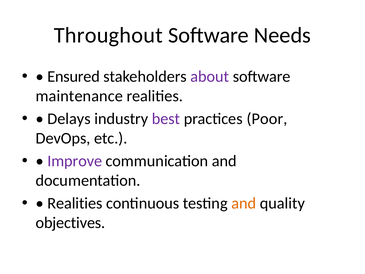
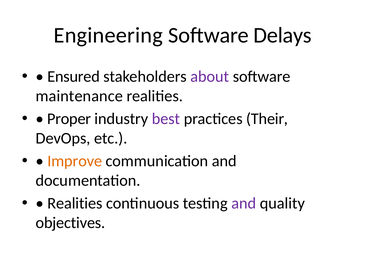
Throughout: Throughout -> Engineering
Needs: Needs -> Delays
Delays: Delays -> Proper
Poor: Poor -> Their
Improve colour: purple -> orange
and at (244, 203) colour: orange -> purple
